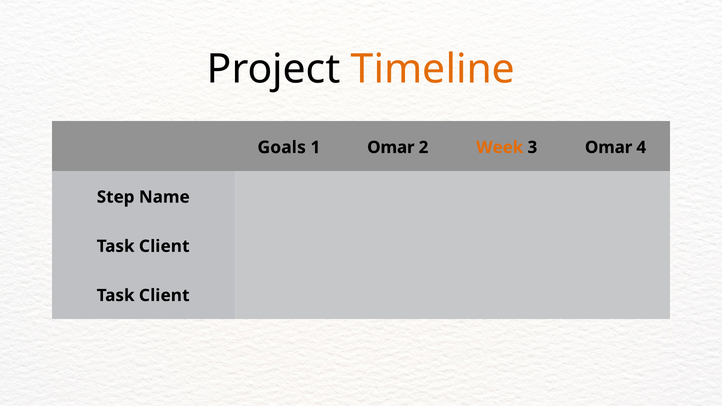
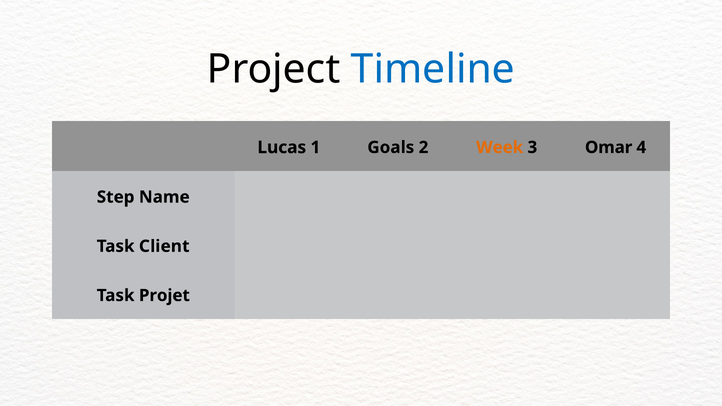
Timeline colour: orange -> blue
Goals: Goals -> Lucas
1 Omar: Omar -> Goals
Client at (164, 296): Client -> Projet
